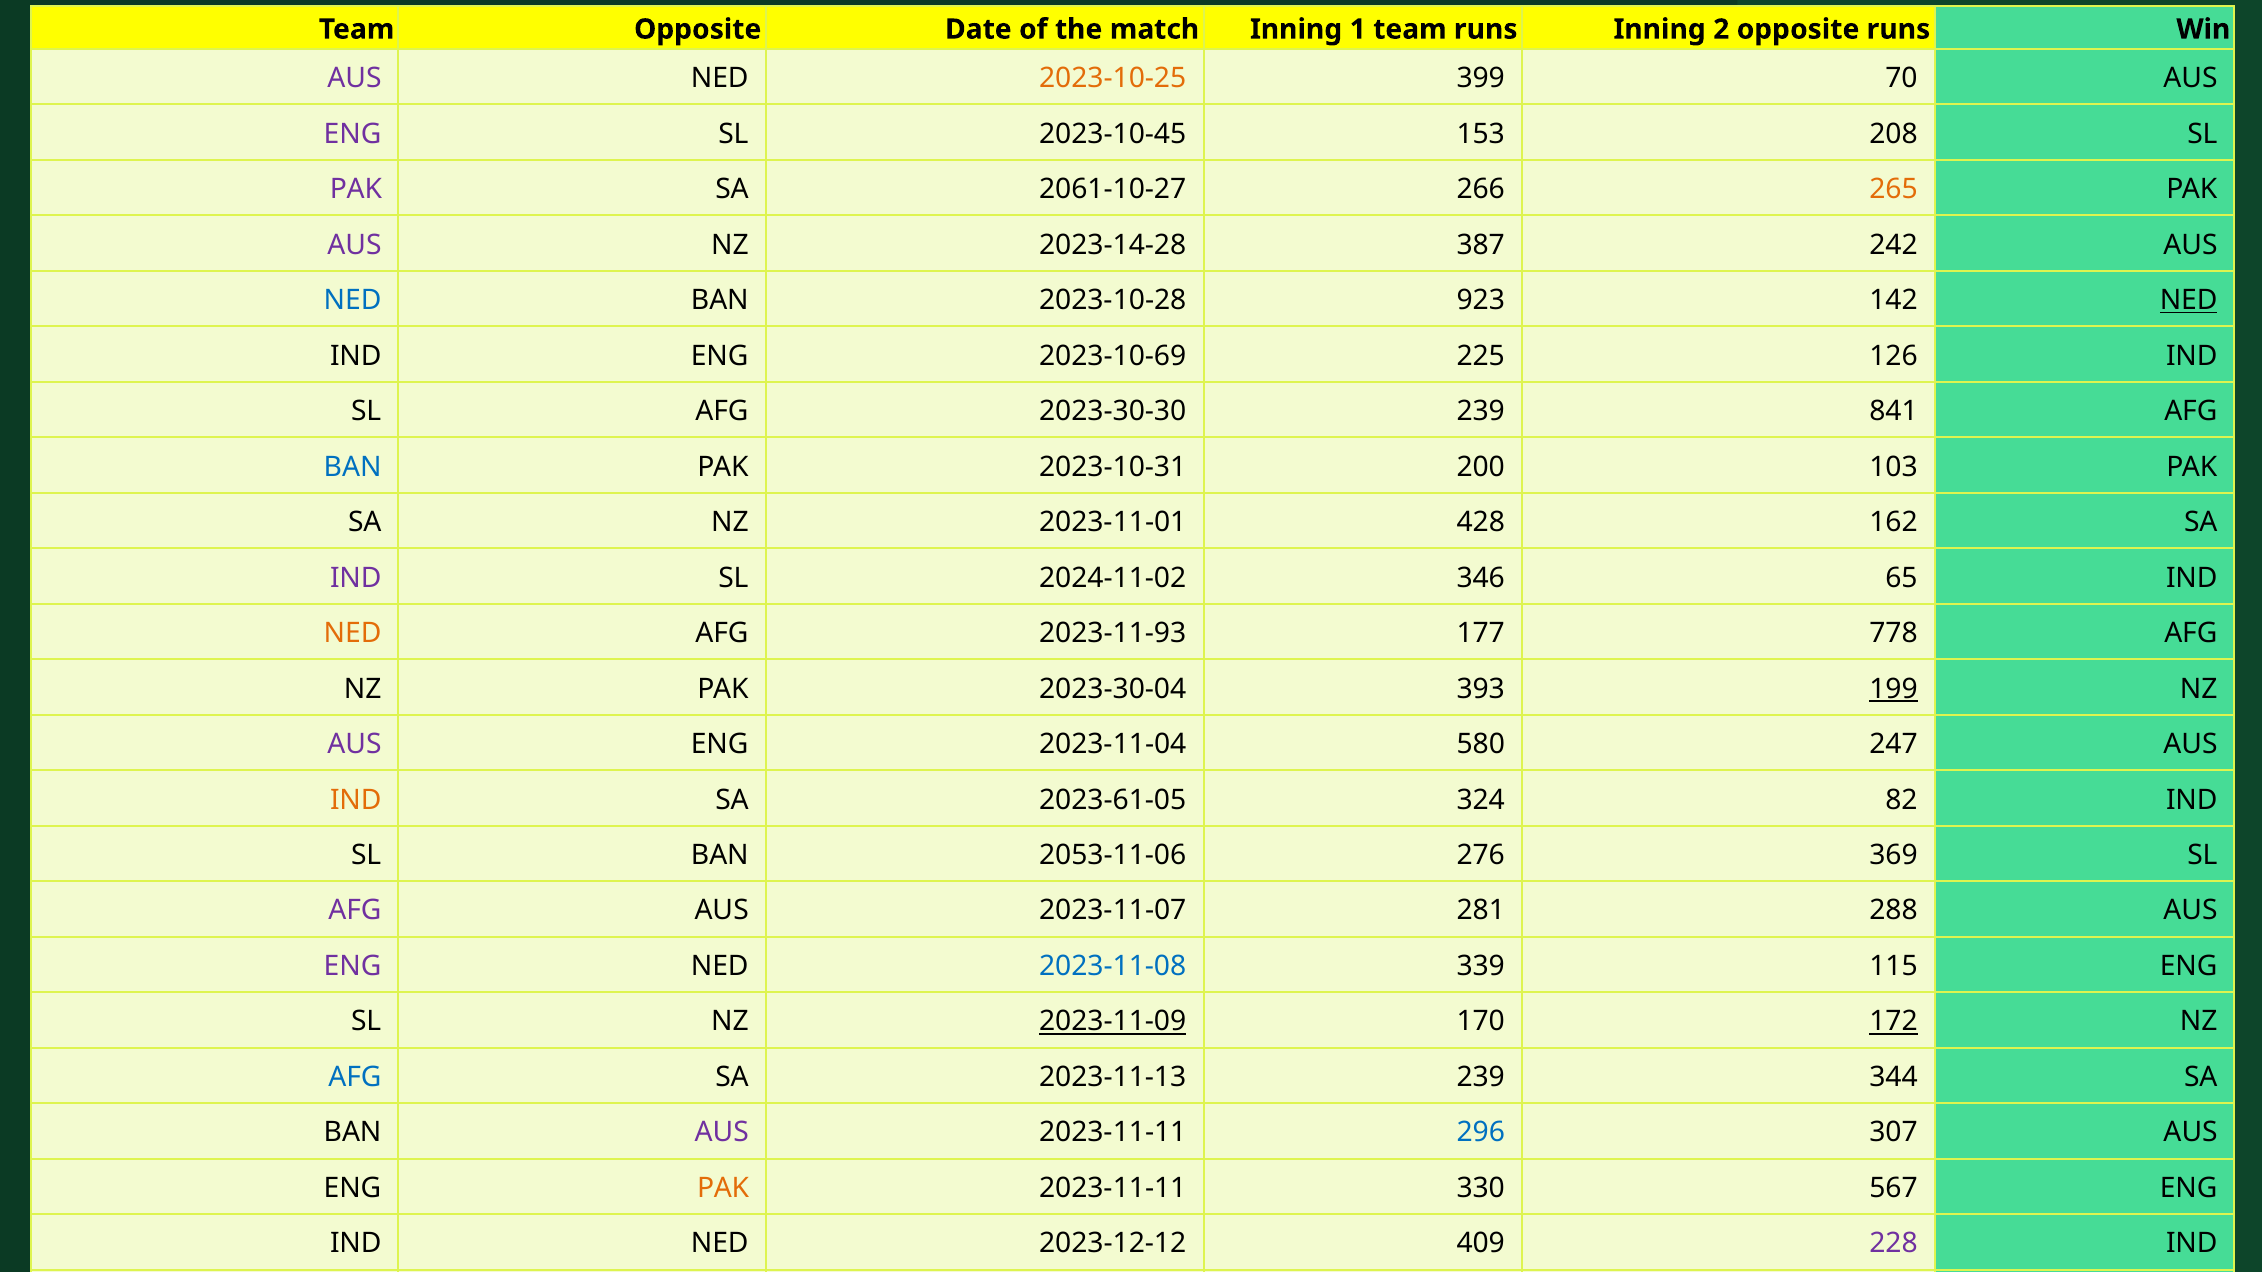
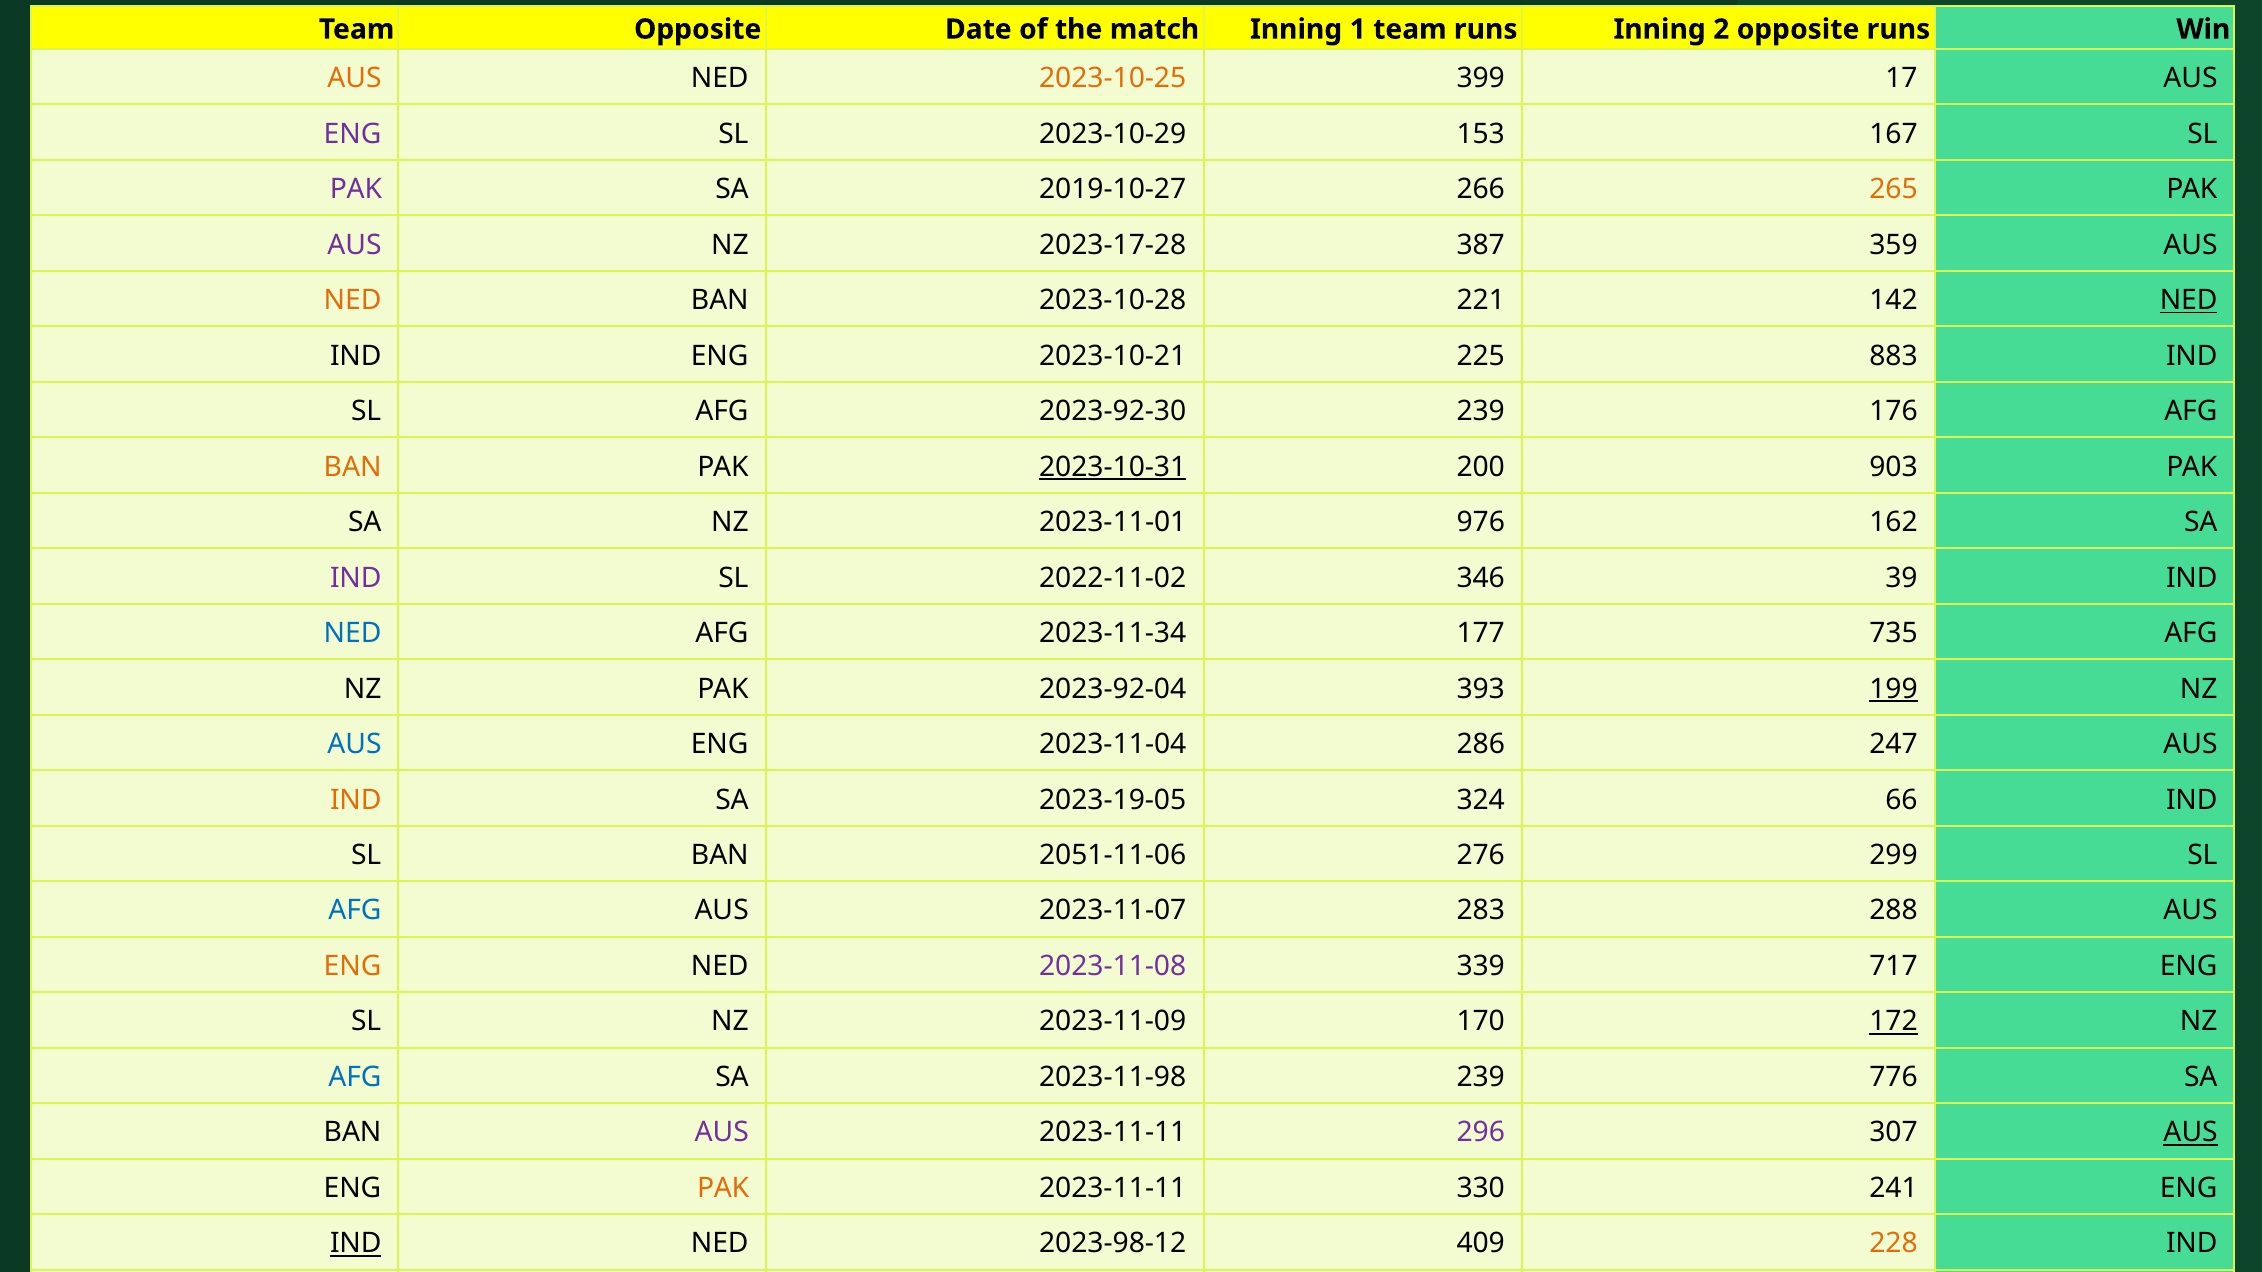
AUS at (355, 78) colour: purple -> orange
70: 70 -> 17
2023-10-45: 2023-10-45 -> 2023-10-29
153 208: 208 -> 167
2061-10-27: 2061-10-27 -> 2019-10-27
2023-14-28: 2023-14-28 -> 2023-17-28
242: 242 -> 359
NED at (353, 300) colour: blue -> orange
923: 923 -> 221
2023-10-69: 2023-10-69 -> 2023-10-21
126: 126 -> 883
2023-30-30: 2023-30-30 -> 2023-92-30
841: 841 -> 176
BAN at (353, 467) colour: blue -> orange
2023-10-31 underline: none -> present
103: 103 -> 903
428: 428 -> 976
2024-11-02: 2024-11-02 -> 2022-11-02
65: 65 -> 39
NED at (353, 633) colour: orange -> blue
2023-11-93: 2023-11-93 -> 2023-11-34
778: 778 -> 735
2023-30-04: 2023-30-04 -> 2023-92-04
AUS at (355, 744) colour: purple -> blue
580: 580 -> 286
2023-61-05: 2023-61-05 -> 2023-19-05
82: 82 -> 66
2053-11-06: 2053-11-06 -> 2051-11-06
369: 369 -> 299
AFG at (355, 911) colour: purple -> blue
281: 281 -> 283
ENG at (353, 966) colour: purple -> orange
2023-11-08 colour: blue -> purple
115: 115 -> 717
2023-11-09 underline: present -> none
2023-11-13: 2023-11-13 -> 2023-11-98
344: 344 -> 776
296 colour: blue -> purple
AUS at (2191, 1133) underline: none -> present
567: 567 -> 241
IND at (356, 1244) underline: none -> present
2023-12-12: 2023-12-12 -> 2023-98-12
228 colour: purple -> orange
